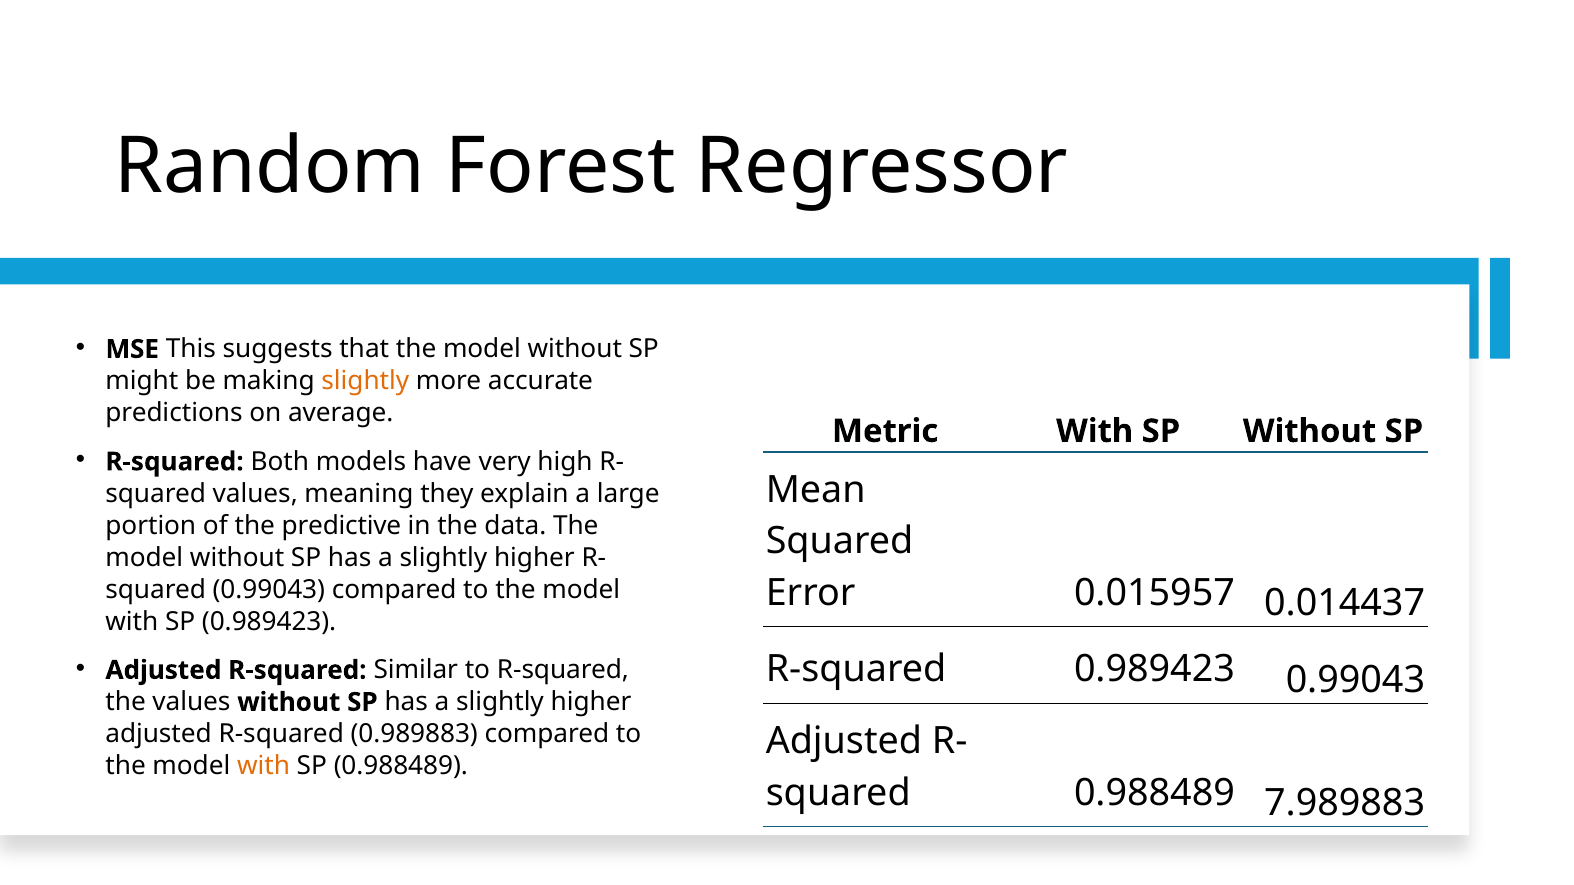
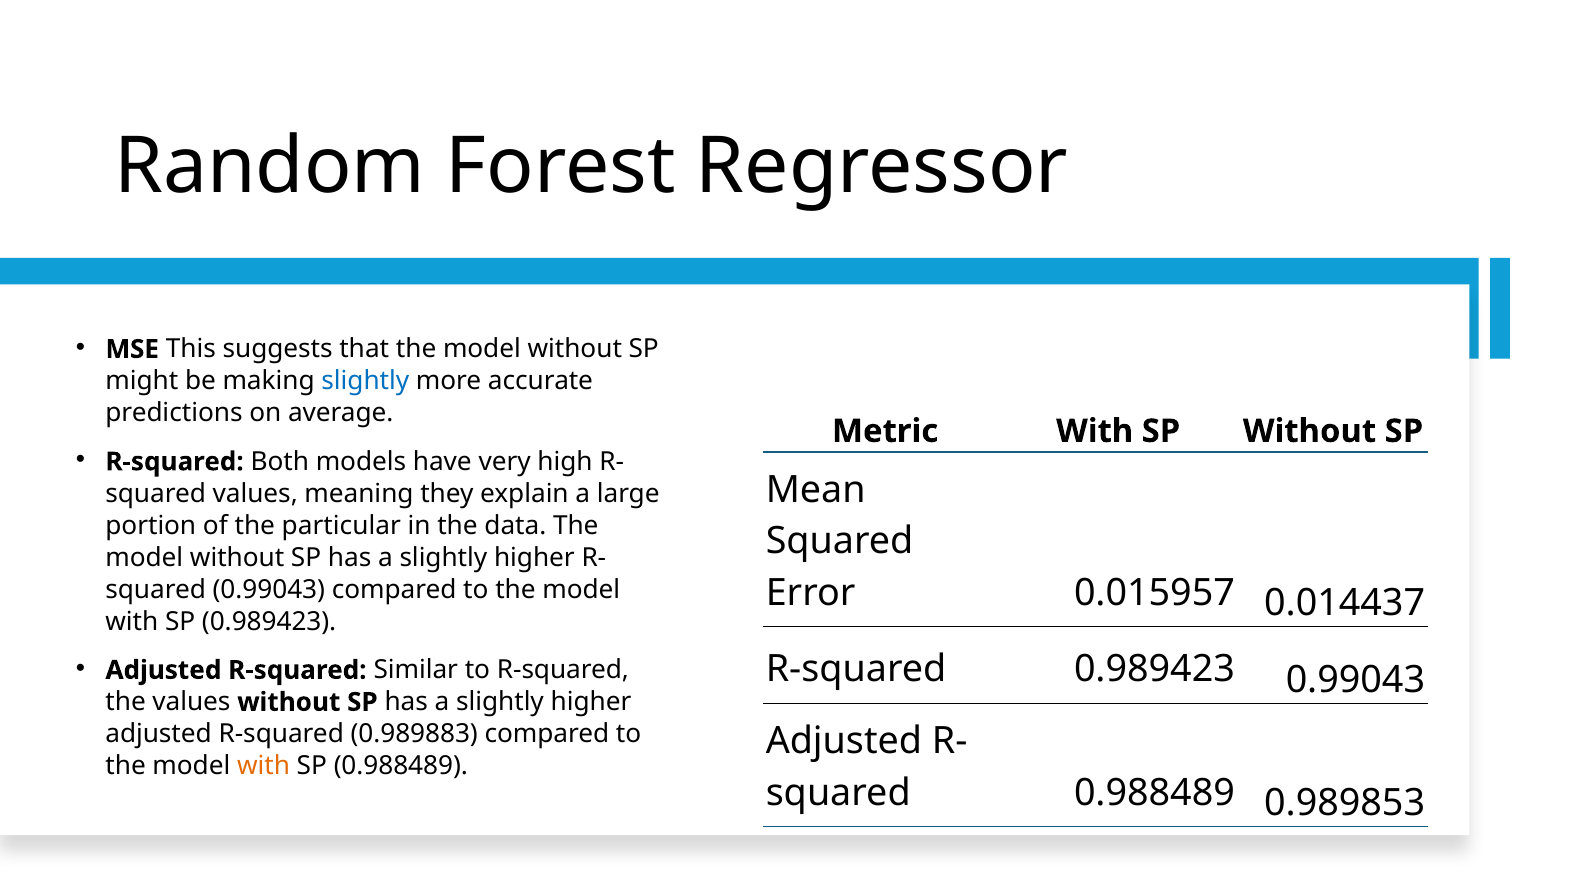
slightly at (365, 381) colour: orange -> blue
predictive: predictive -> particular
7.989883: 7.989883 -> 0.989853
